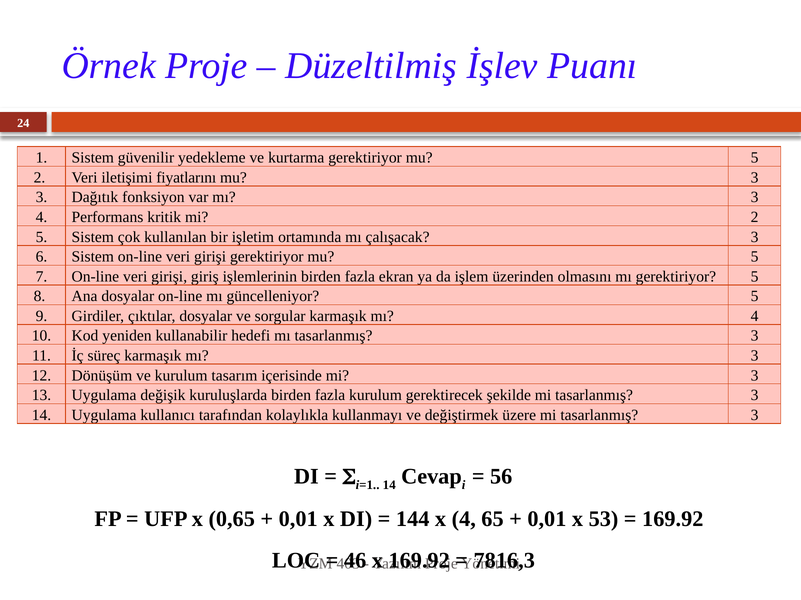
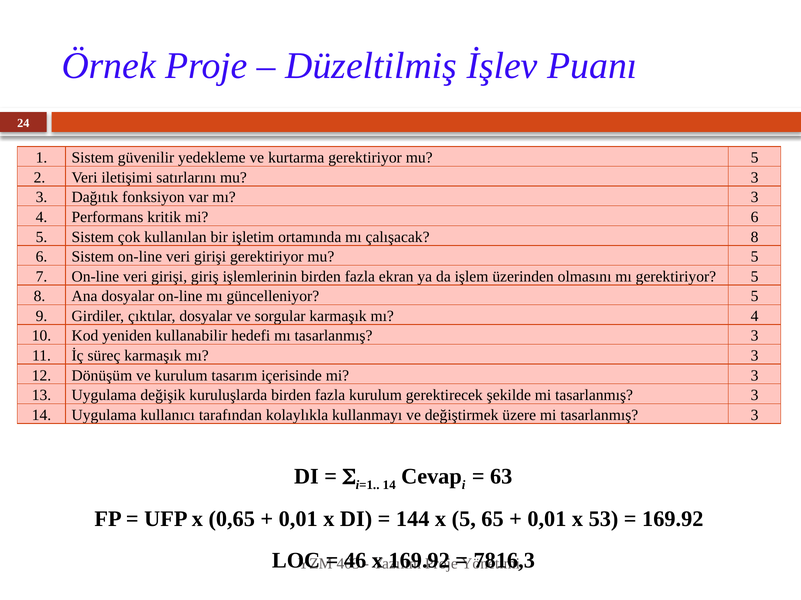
fiyatlarını: fiyatlarını -> satırlarını
mi 2: 2 -> 6
çalışacak 3: 3 -> 8
56: 56 -> 63
x 4: 4 -> 5
